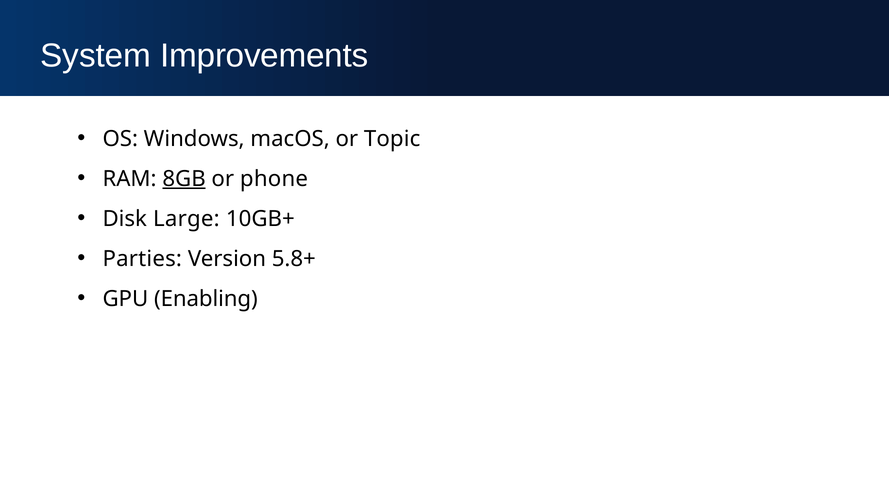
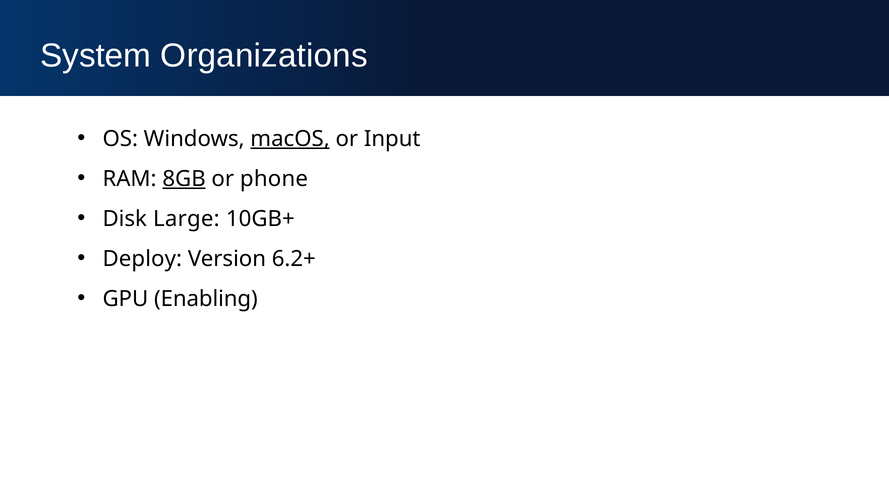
Improvements: Improvements -> Organizations
macOS underline: none -> present
Topic: Topic -> Input
Parties: Parties -> Deploy
5.8+: 5.8+ -> 6.2+
